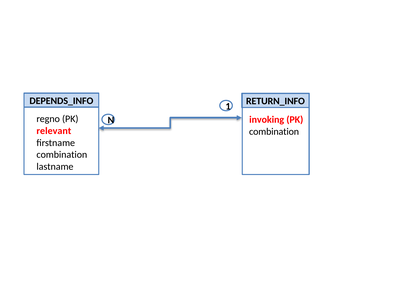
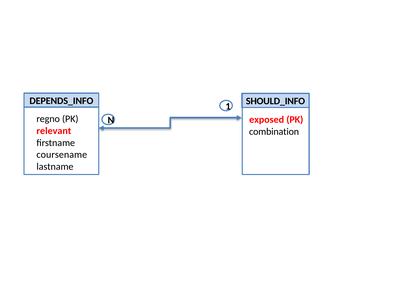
RETURN_INFO: RETURN_INFO -> SHOULD_INFO
invoking: invoking -> exposed
combination at (62, 155): combination -> coursename
